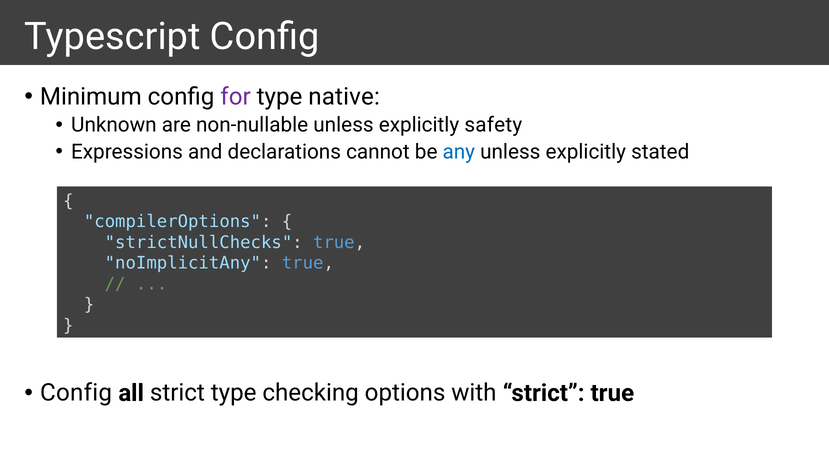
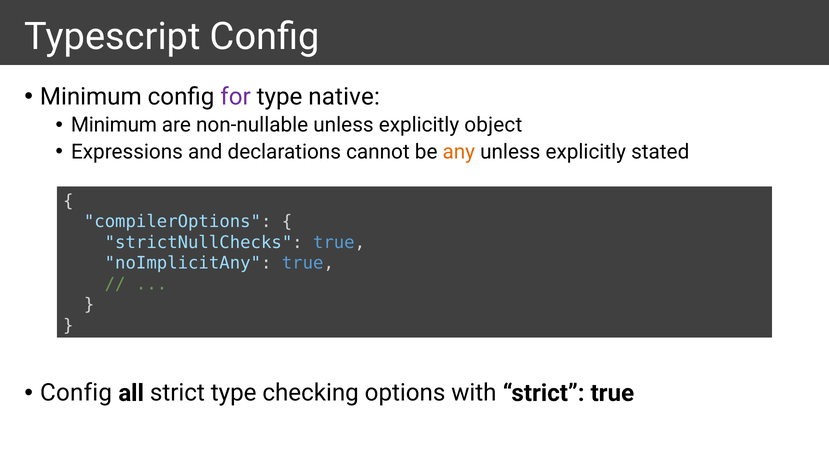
Unknown at (114, 125): Unknown -> Minimum
safety: safety -> object
any colour: blue -> orange
